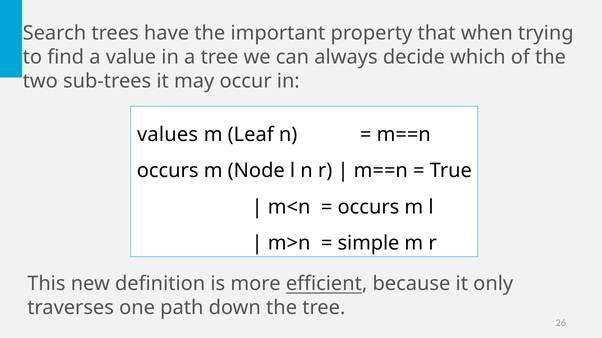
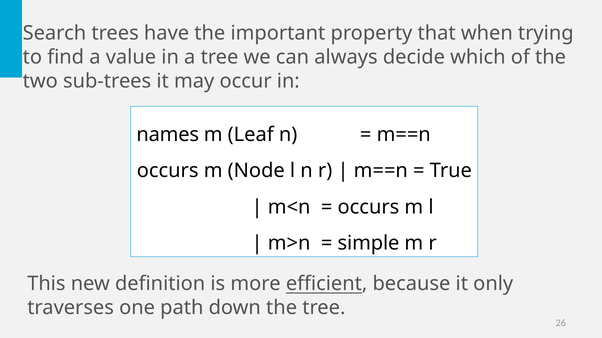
values: values -> names
